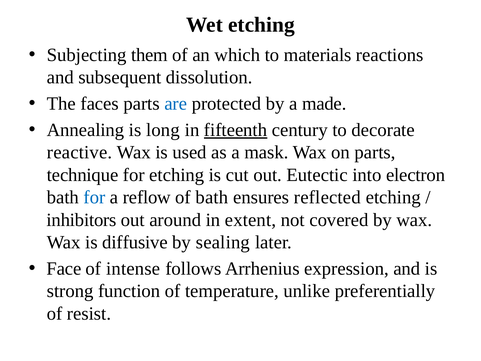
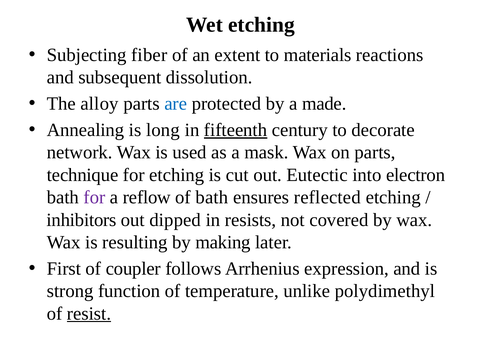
them: them -> fiber
which: which -> extent
faces: faces -> alloy
reactive: reactive -> network
for at (94, 197) colour: blue -> purple
around: around -> dipped
extent: extent -> resists
diffusive: diffusive -> resulting
sealing: sealing -> making
Face: Face -> First
intense: intense -> coupler
preferentially: preferentially -> polydimethyl
resist underline: none -> present
